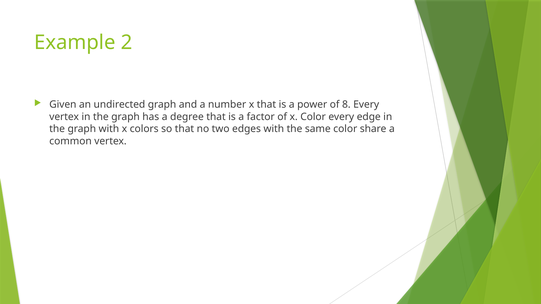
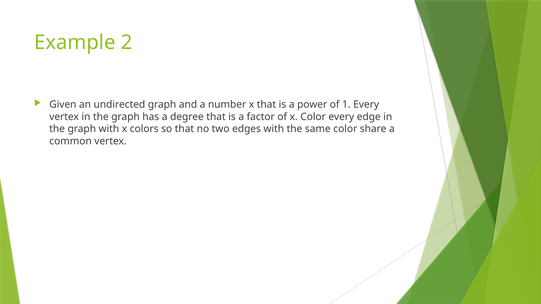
8: 8 -> 1
